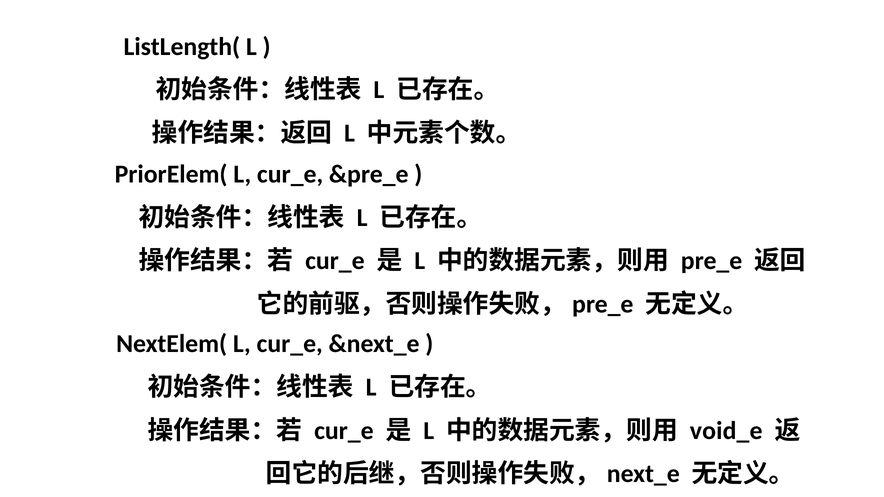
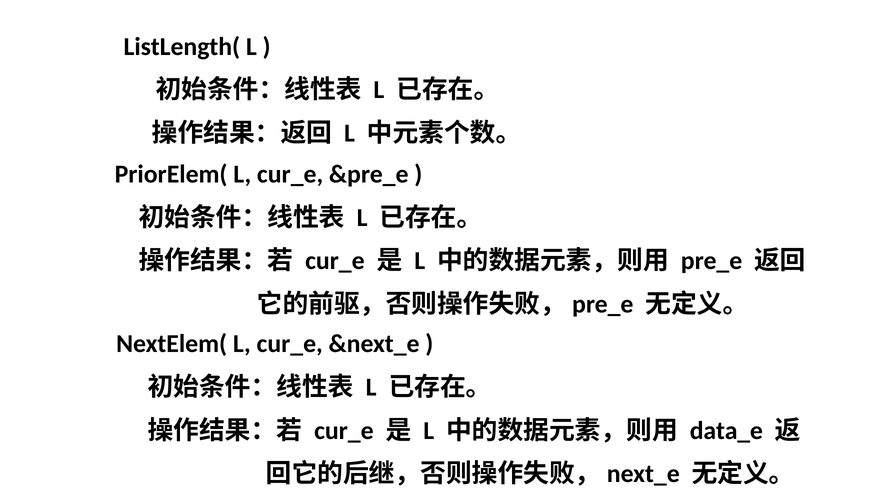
void_e: void_e -> data_e
